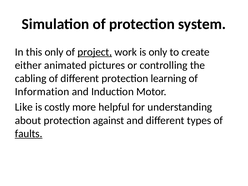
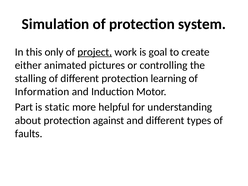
is only: only -> goal
cabling: cabling -> stalling
Like: Like -> Part
costly: costly -> static
faults underline: present -> none
